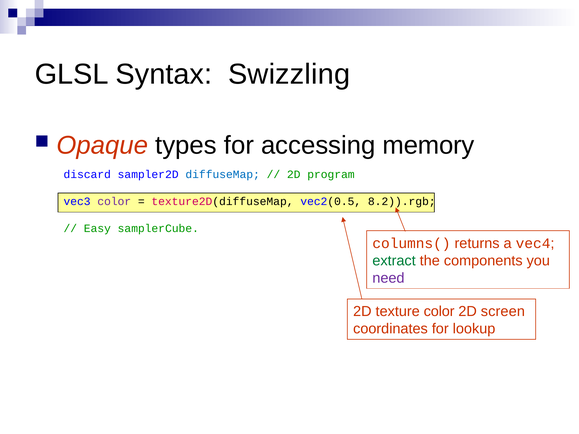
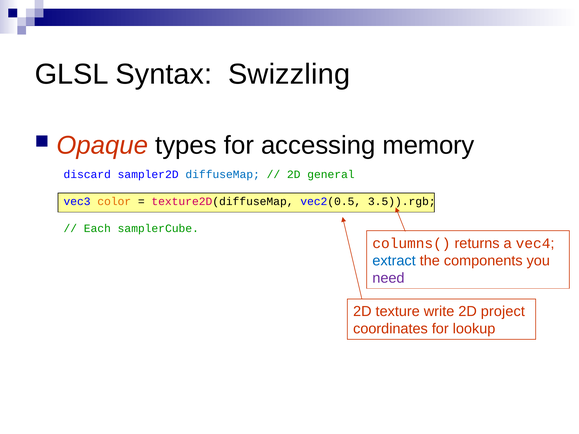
program: program -> general
color at (114, 201) colour: purple -> orange
8.2)).rgb: 8.2)).rgb -> 3.5)).rgb
Easy: Easy -> Each
extract colour: green -> blue
texture color: color -> write
screen: screen -> project
